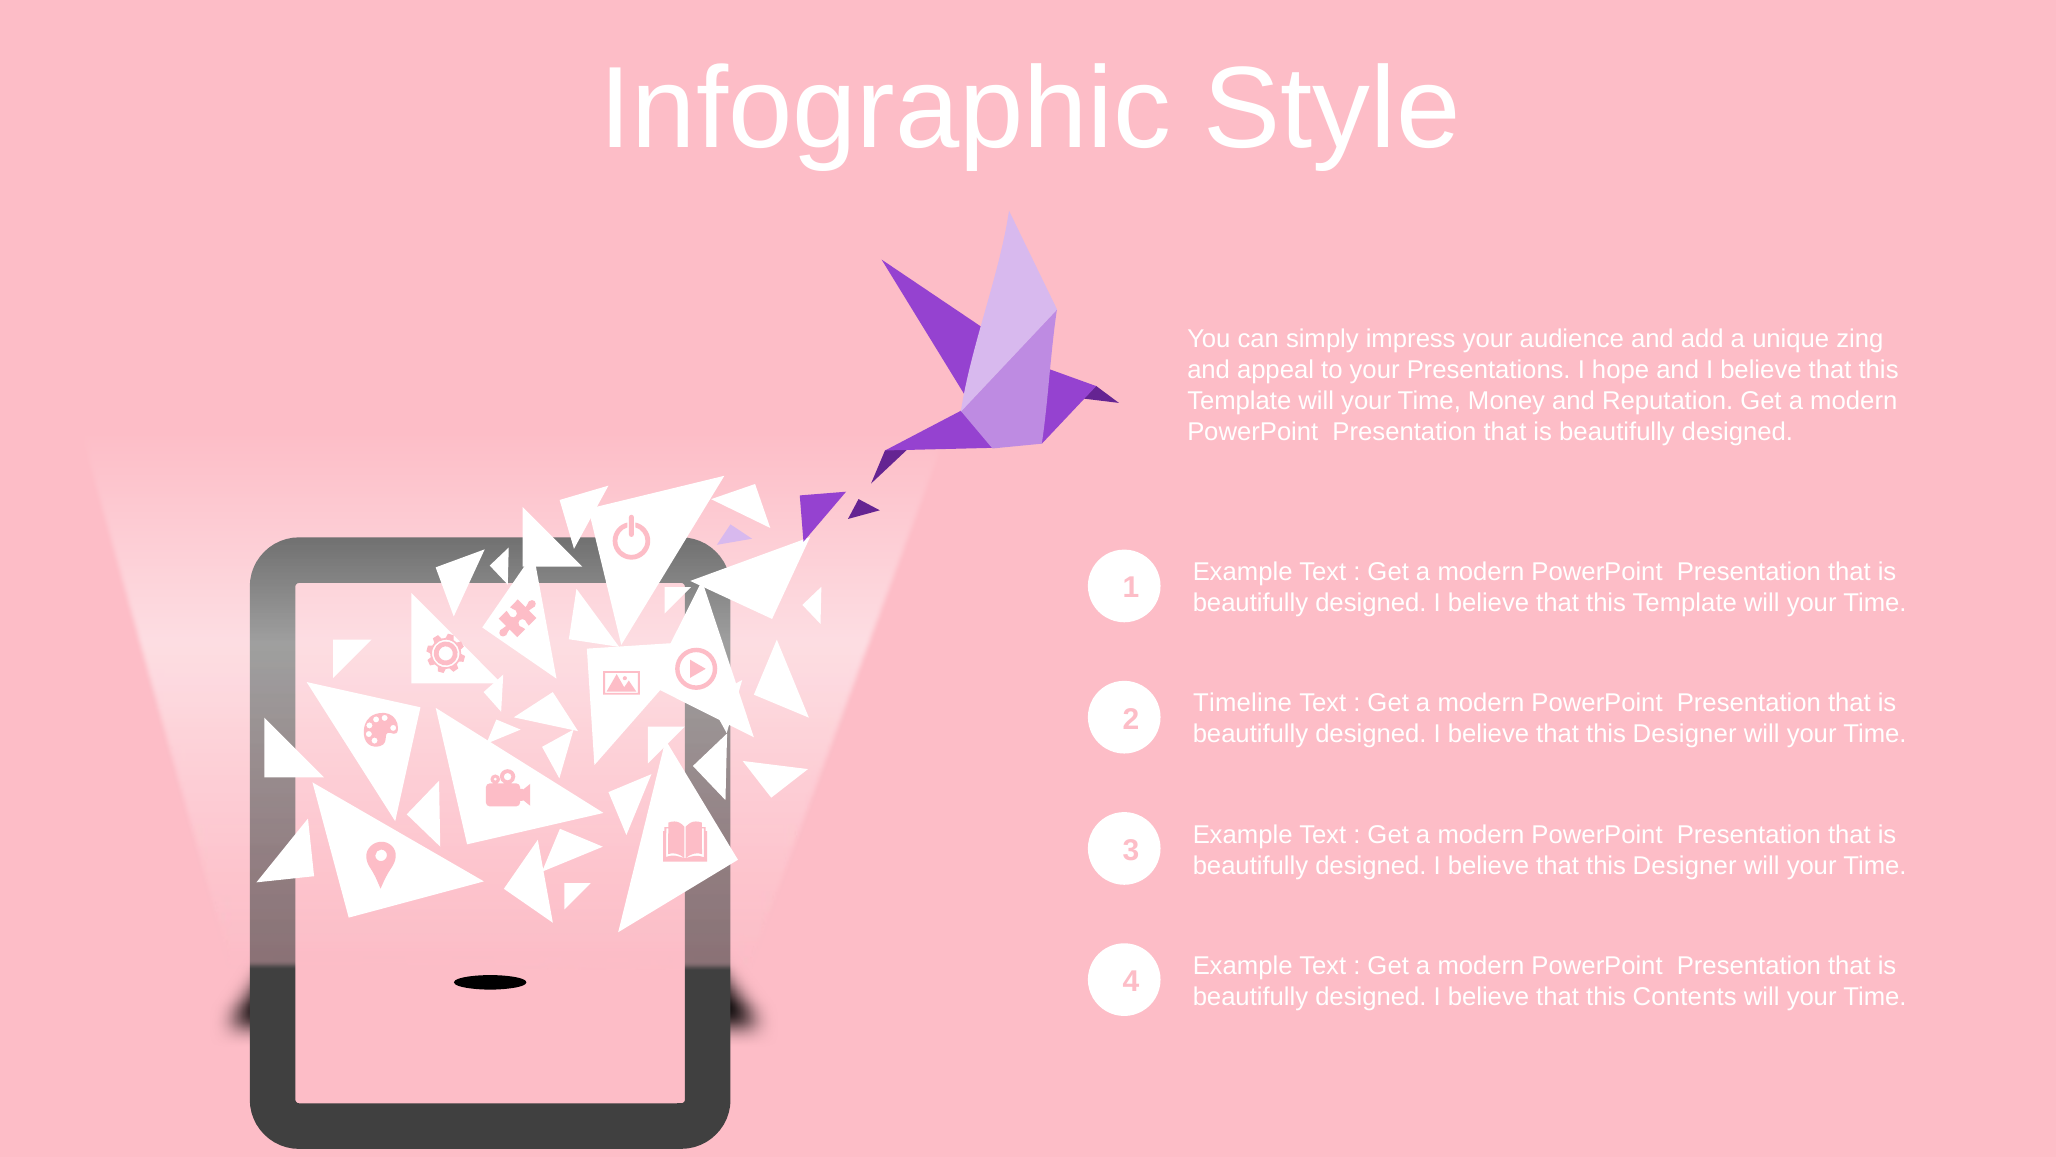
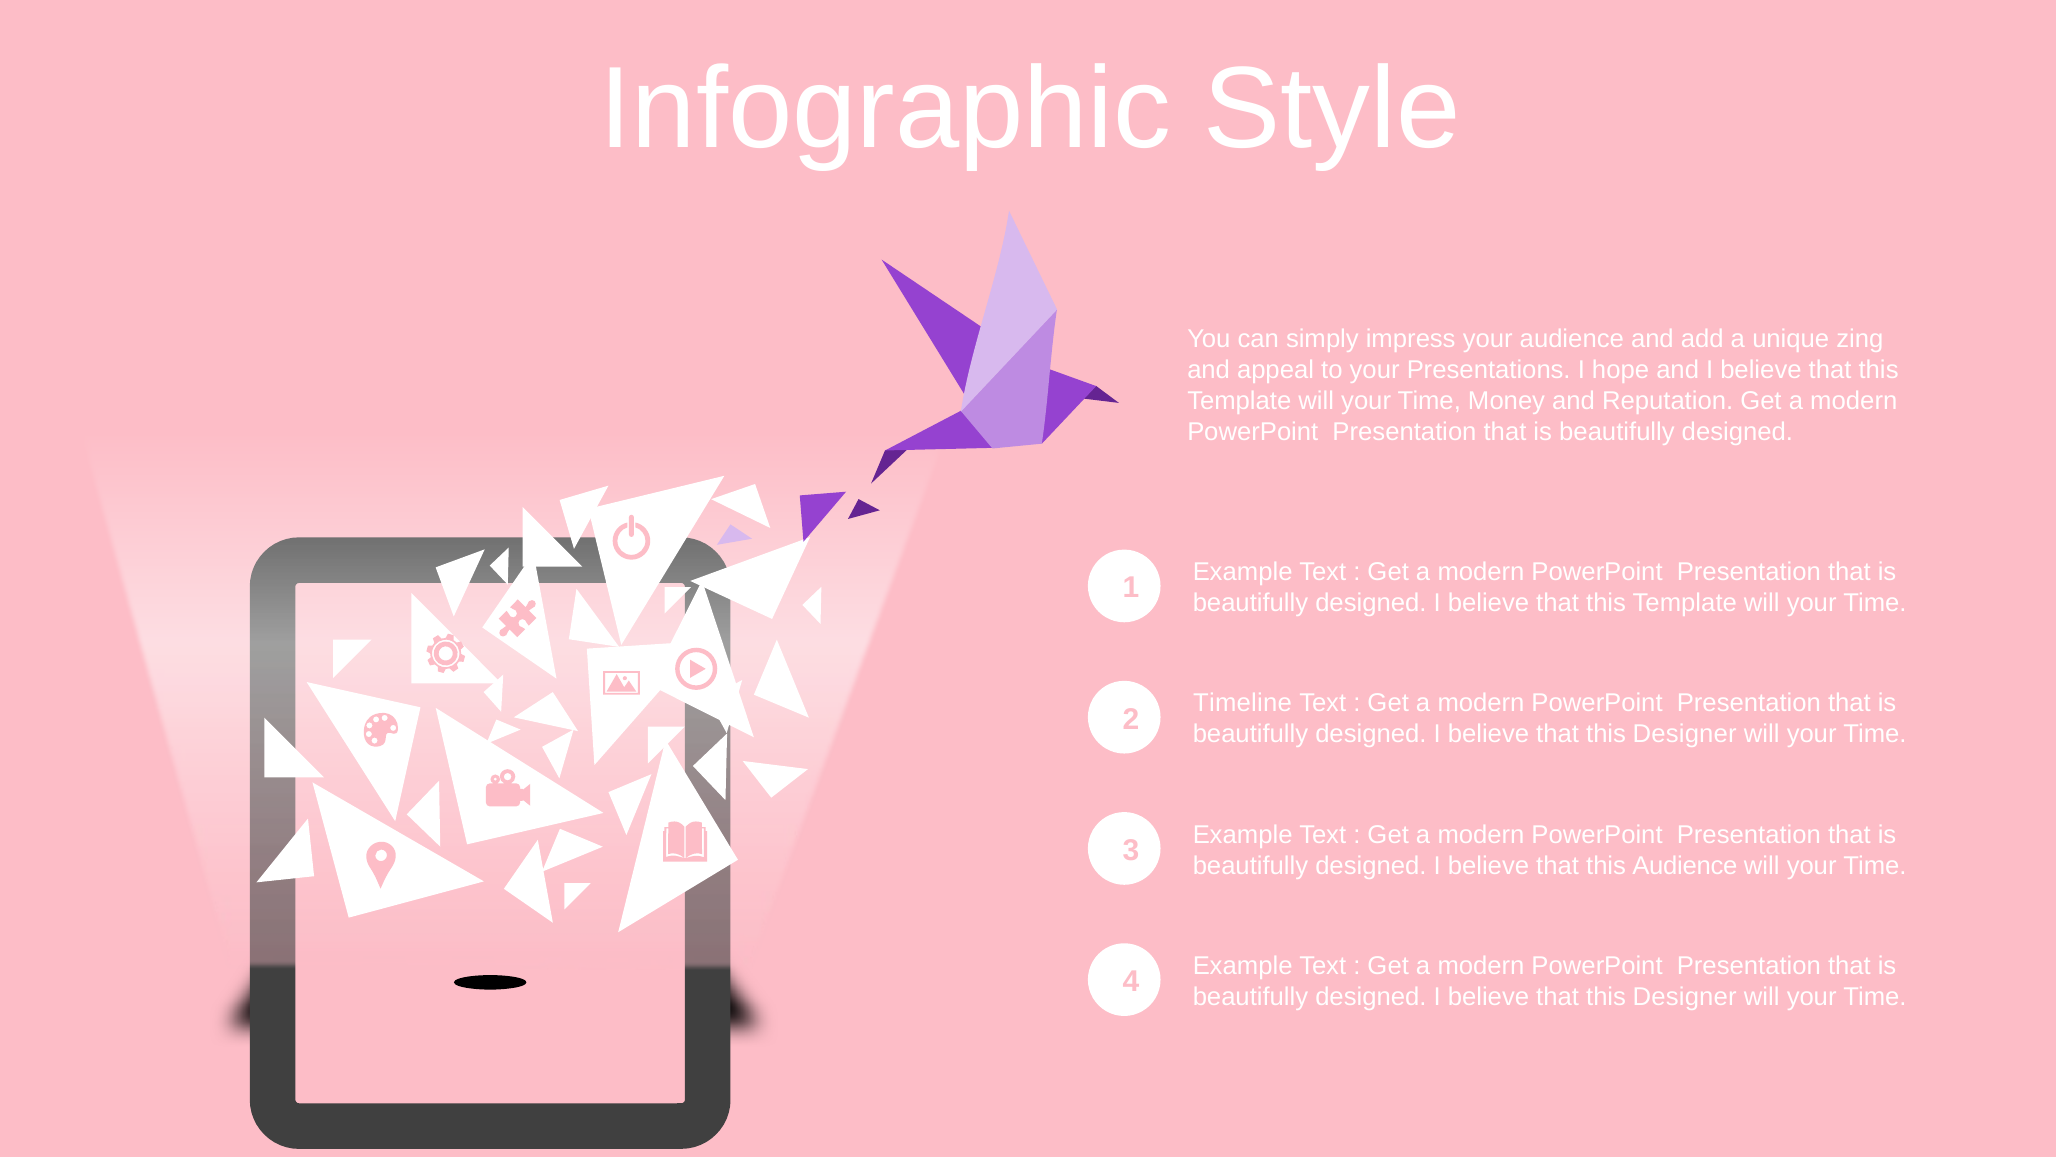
Designer at (1685, 865): Designer -> Audience
Contents at (1685, 996): Contents -> Designer
